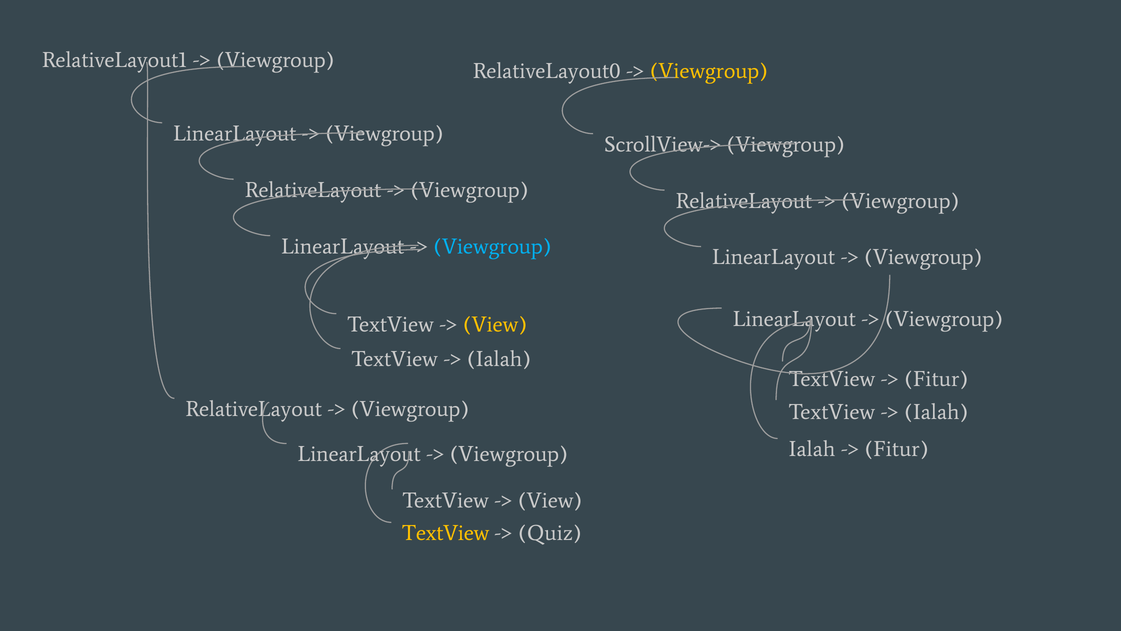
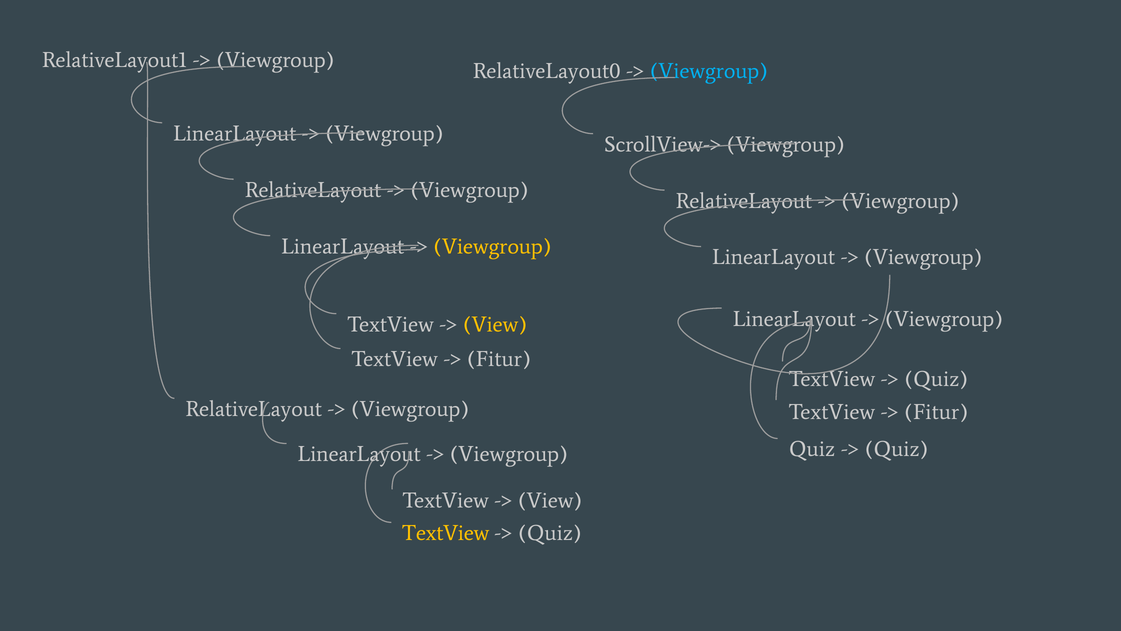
Viewgroup at (709, 71) colour: yellow -> light blue
Viewgroup at (492, 246) colour: light blue -> yellow
Ialah at (499, 359): Ialah -> Fitur
Fitur at (936, 379): Fitur -> Quiz
Ialah at (936, 412): Ialah -> Fitur
Ialah at (812, 449): Ialah -> Quiz
Fitur at (897, 449): Fitur -> Quiz
